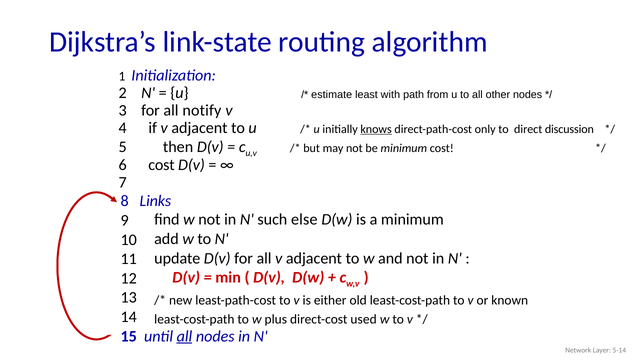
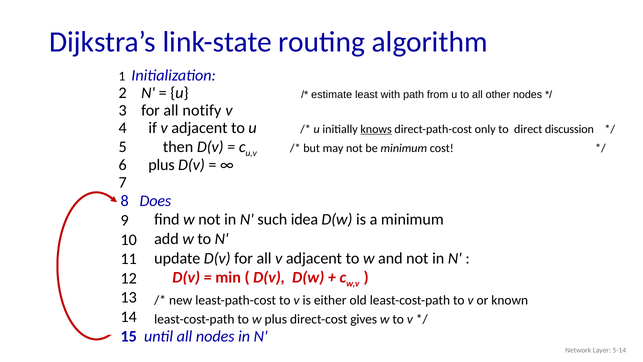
6 cost: cost -> plus
Links: Links -> Does
else: else -> idea
used: used -> gives
all at (184, 336) underline: present -> none
